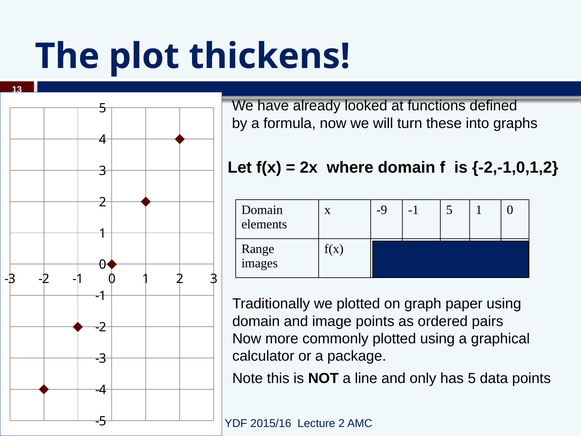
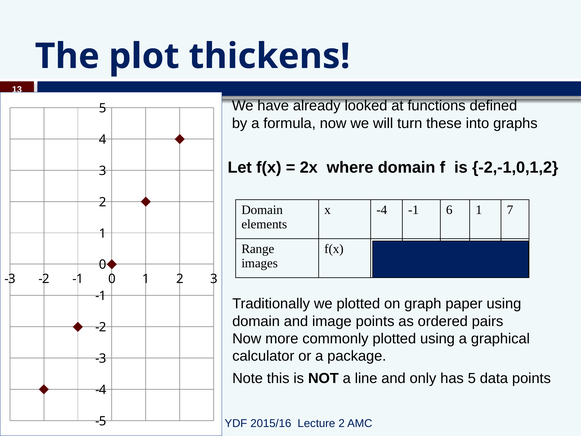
x -9: -9 -> -4
-1 5: 5 -> 6
1 0: 0 -> 7
